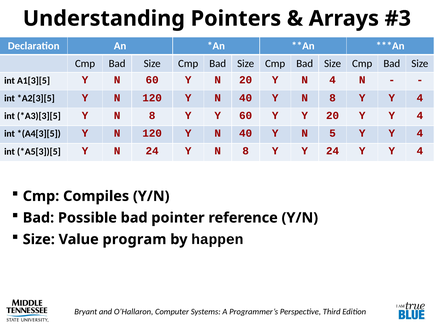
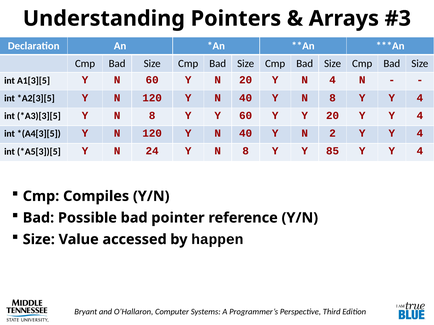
5: 5 -> 2
Y 24: 24 -> 85
program: program -> accessed
